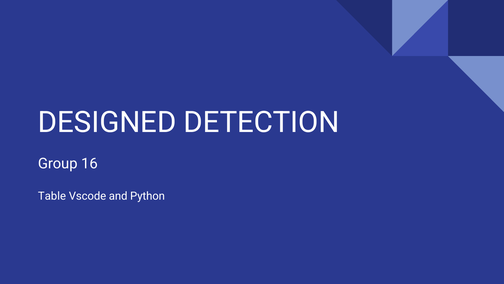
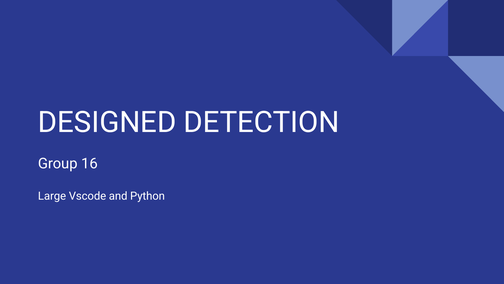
Table: Table -> Large
